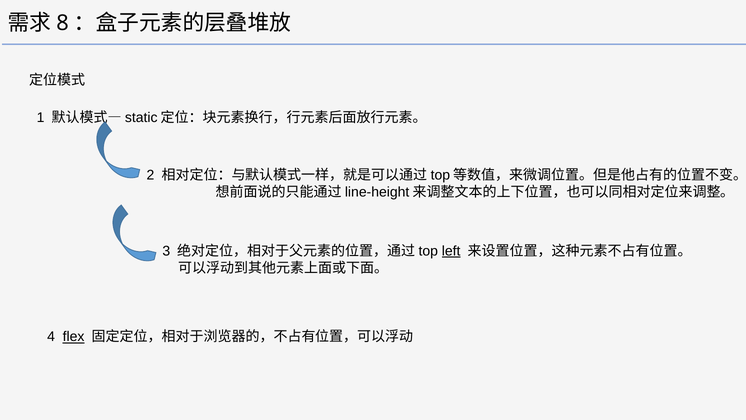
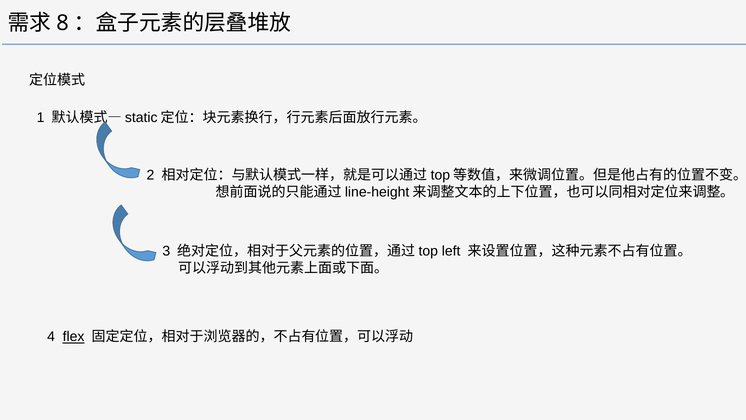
left underline: present -> none
